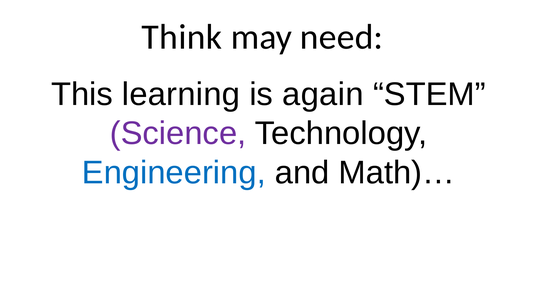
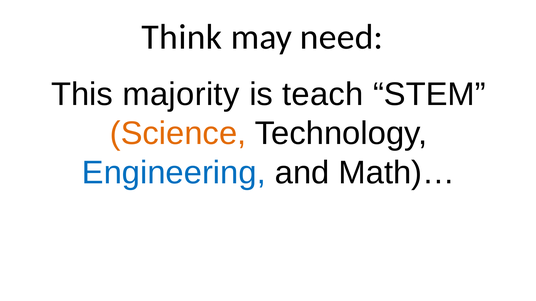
learning: learning -> majority
again: again -> teach
Science colour: purple -> orange
